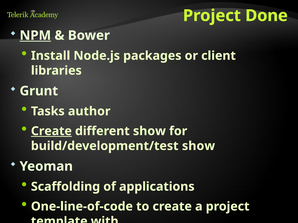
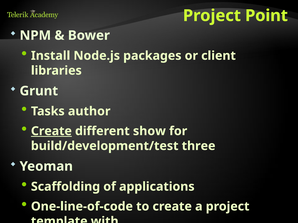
Done: Done -> Point
NPM underline: present -> none
build/development/test show: show -> three
